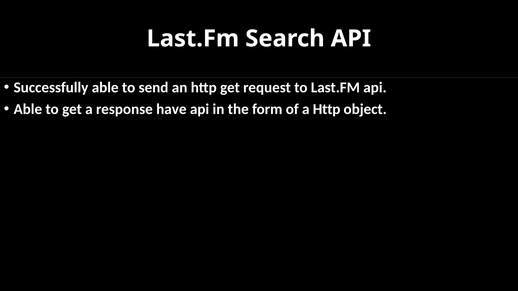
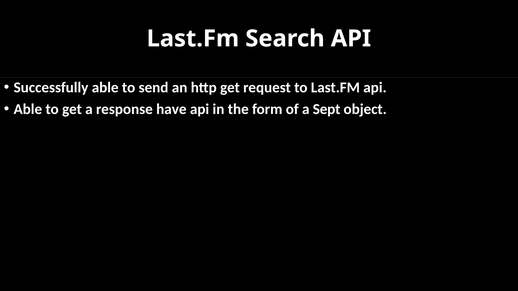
a Http: Http -> Sept
